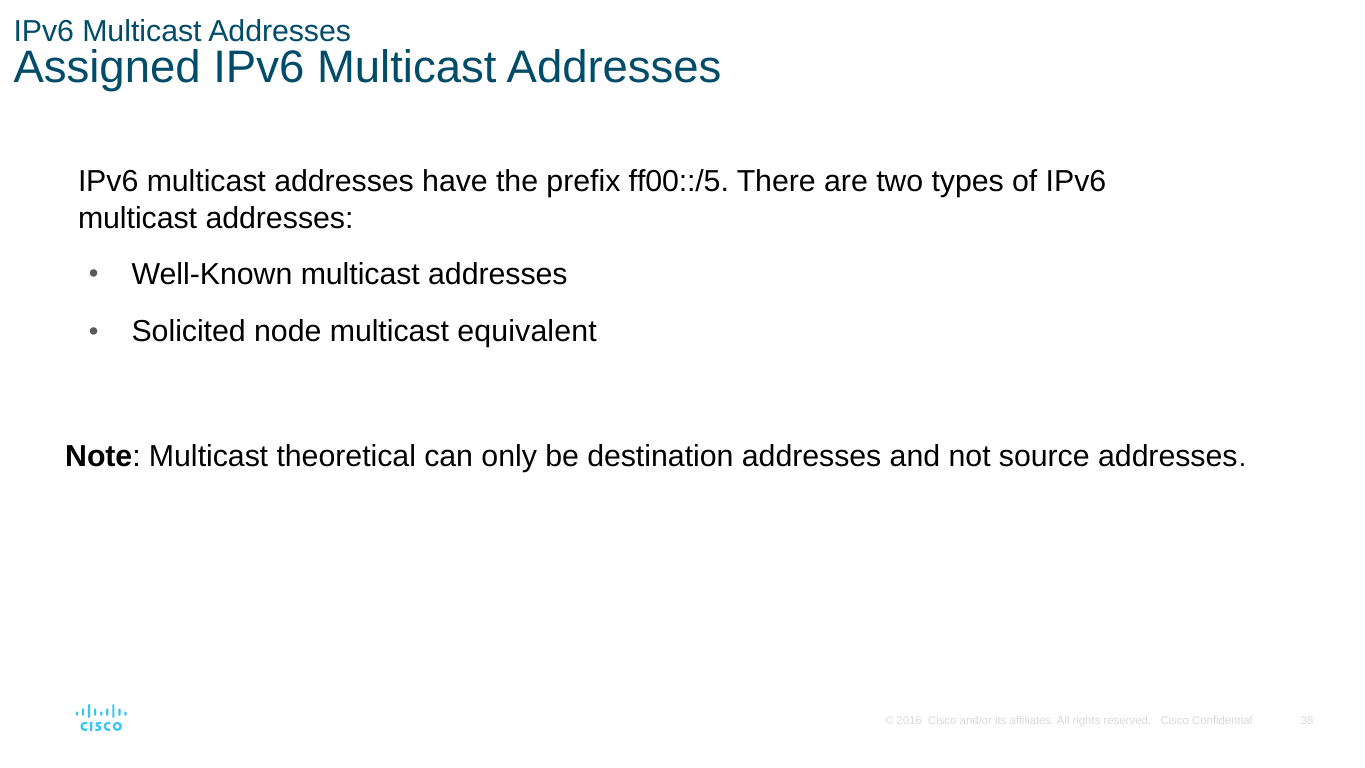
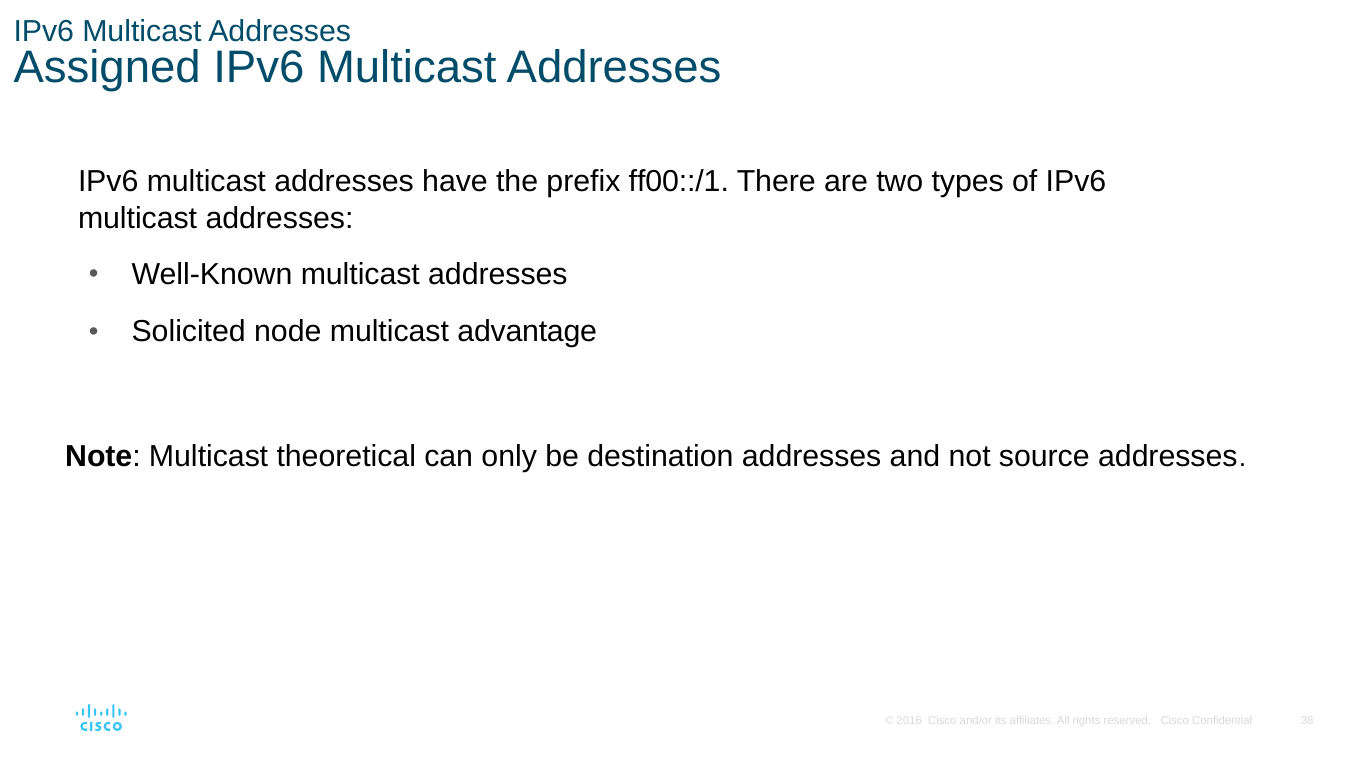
ff00::/5: ff00::/5 -> ff00::/1
equivalent: equivalent -> advantage
